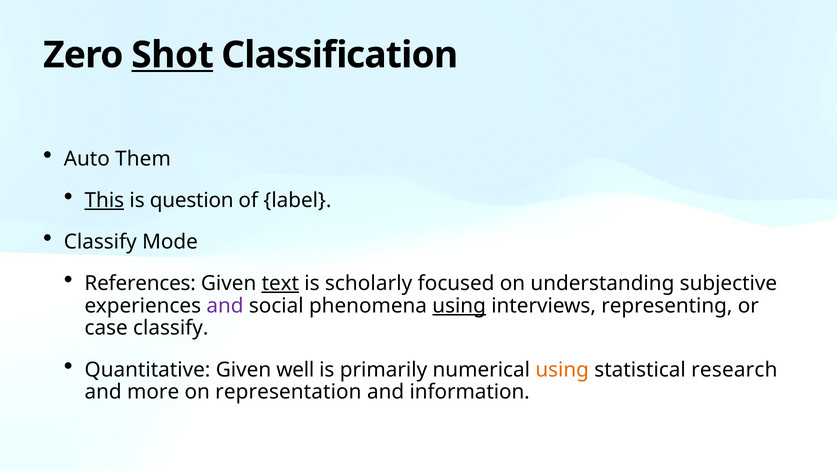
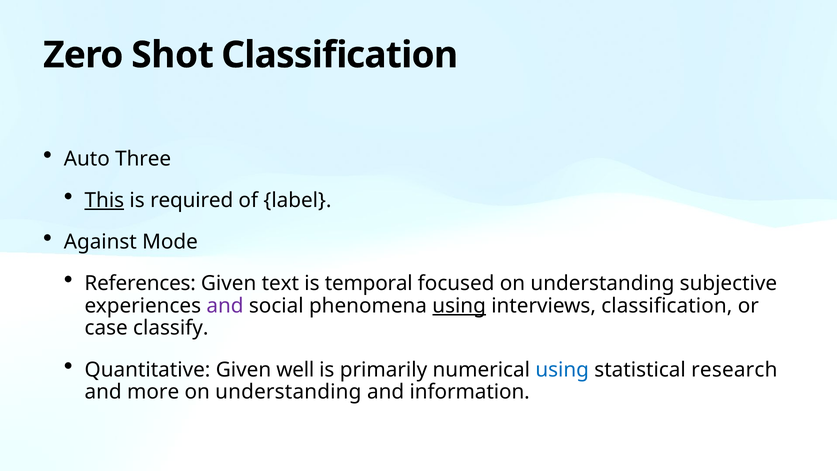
Shot underline: present -> none
Them: Them -> Three
question: question -> required
Classify at (100, 242): Classify -> Against
text underline: present -> none
scholarly: scholarly -> temporal
interviews representing: representing -> classification
using at (562, 370) colour: orange -> blue
representation at (288, 392): representation -> understanding
